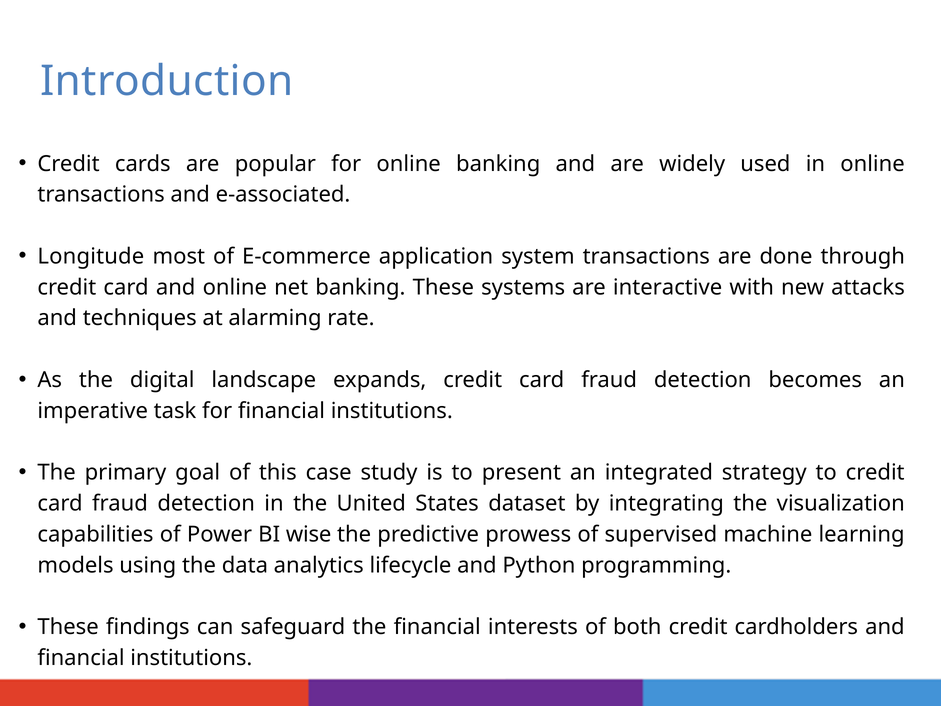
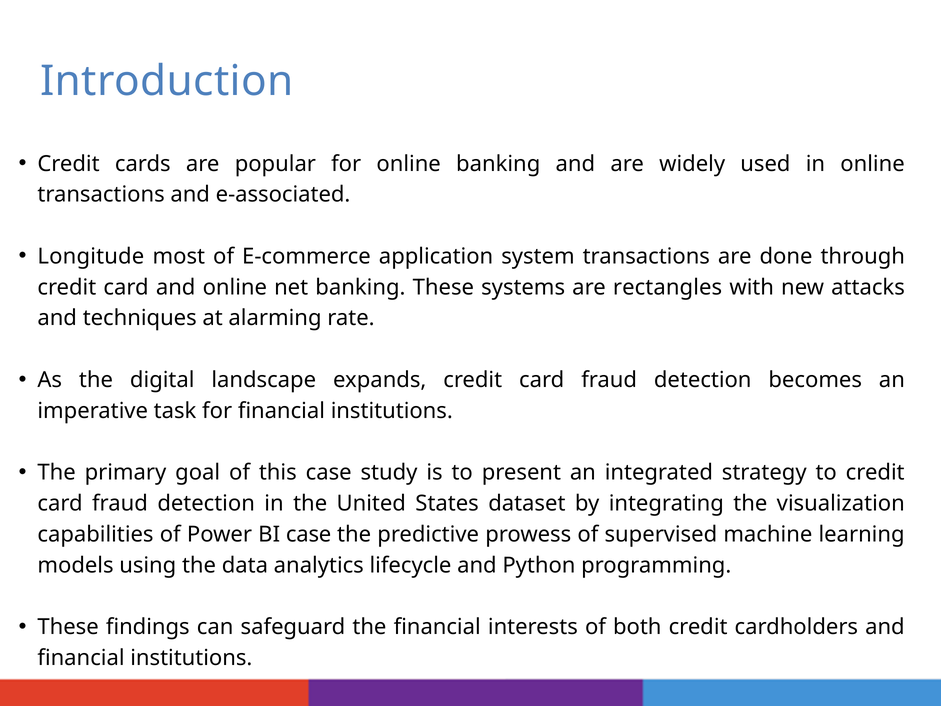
interactive: interactive -> rectangles
BI wise: wise -> case
